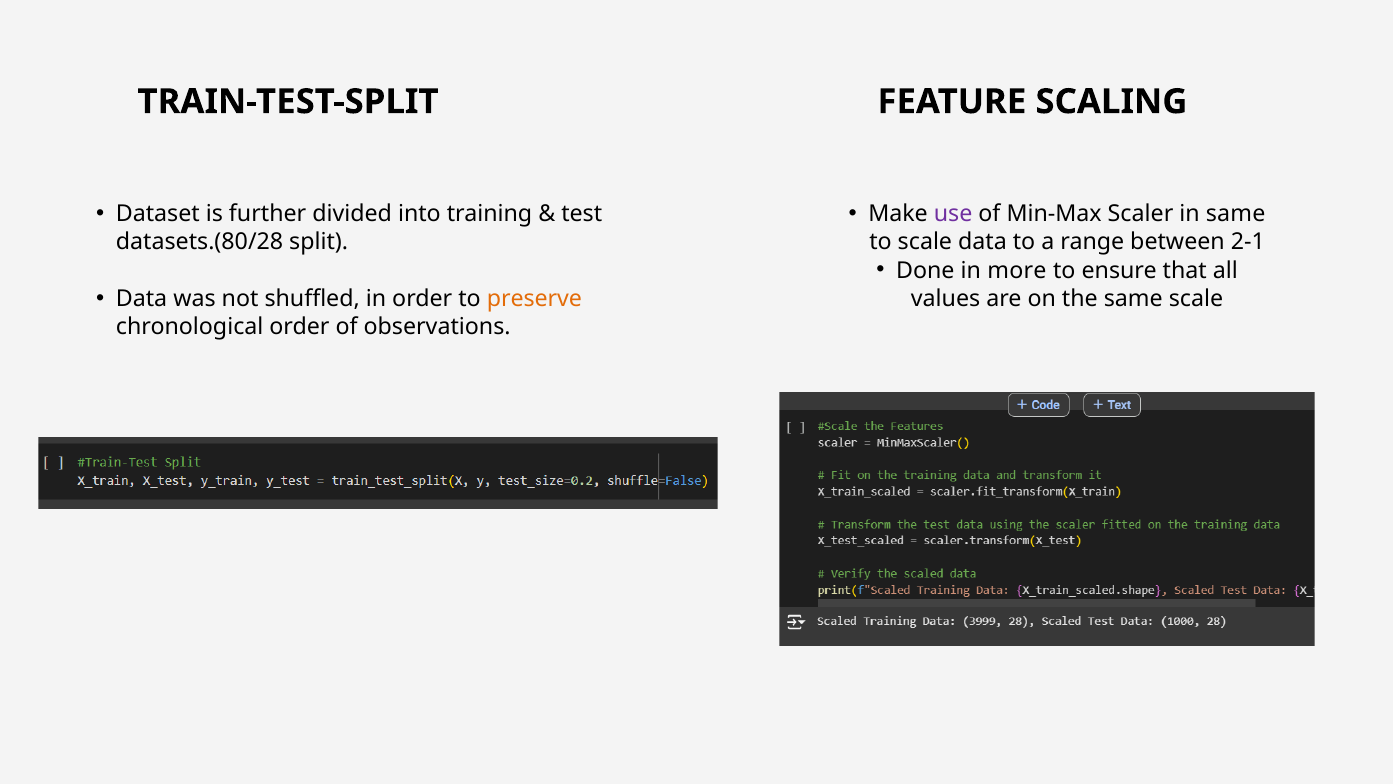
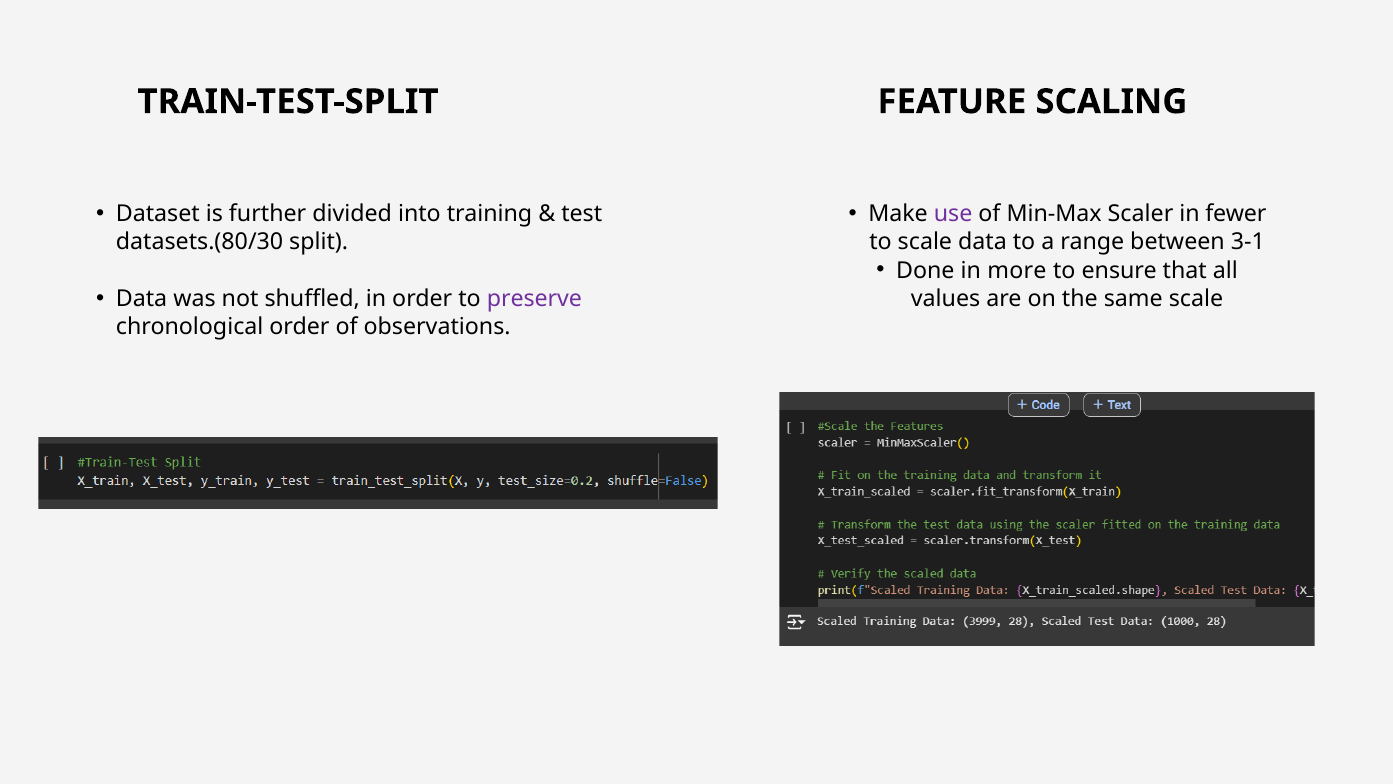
in same: same -> fewer
2-1: 2-1 -> 3-1
datasets.(80/28: datasets.(80/28 -> datasets.(80/30
preserve colour: orange -> purple
